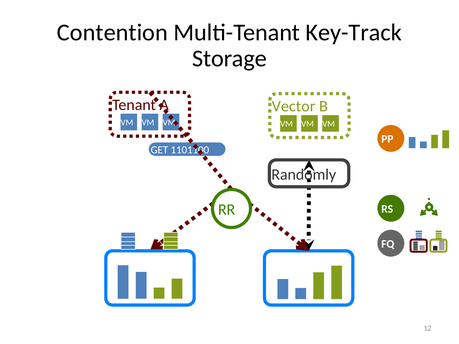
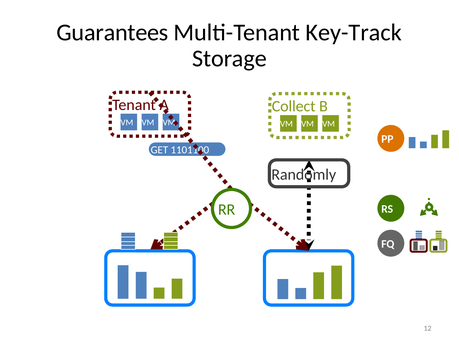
Contention: Contention -> Guarantees
Vector: Vector -> Collect
